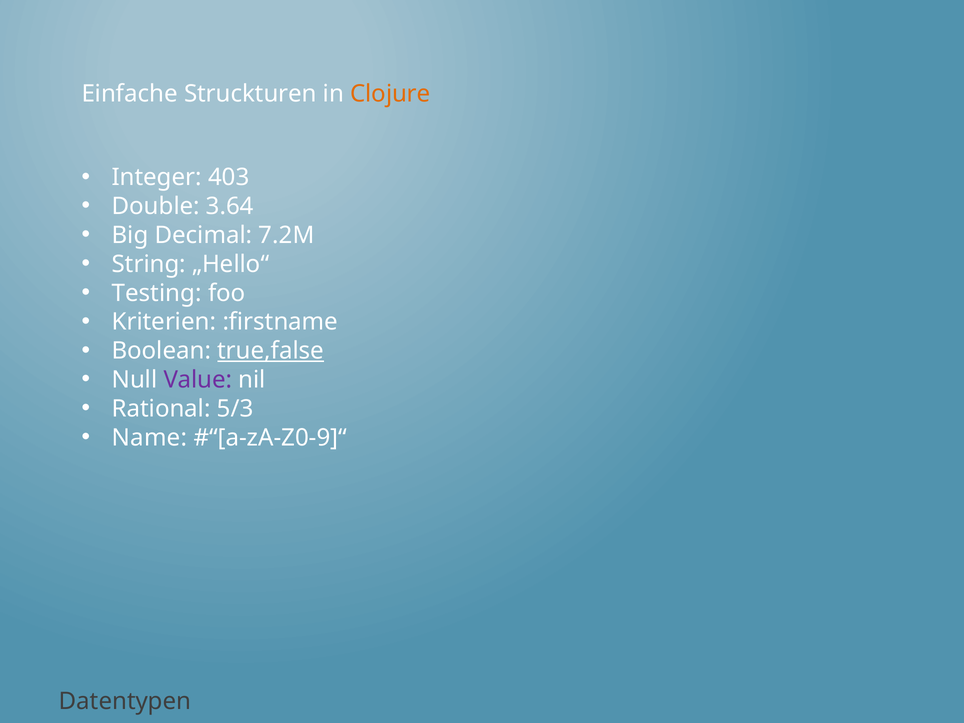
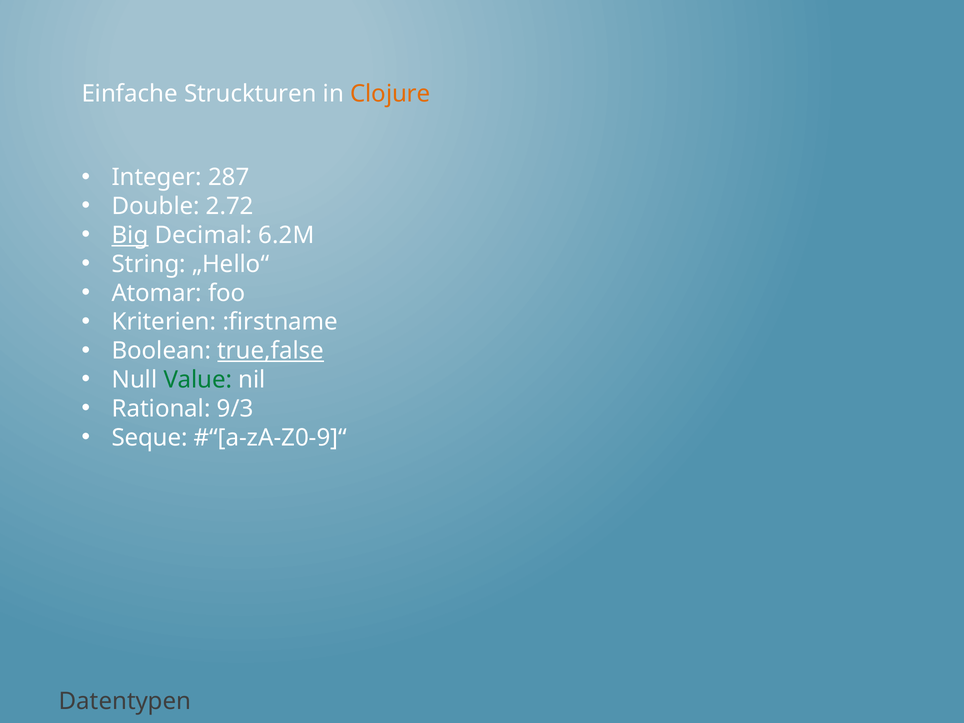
403: 403 -> 287
3.64: 3.64 -> 2.72
Big underline: none -> present
7.2M: 7.2M -> 6.2M
Testing: Testing -> Atomar
Value colour: purple -> green
5/3: 5/3 -> 9/3
Name: Name -> Seque
